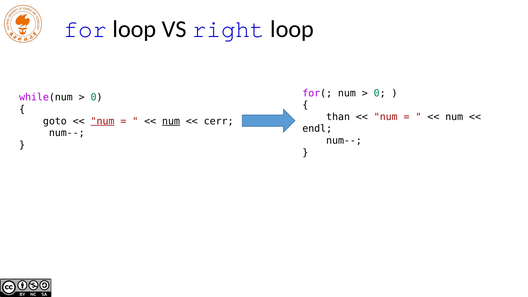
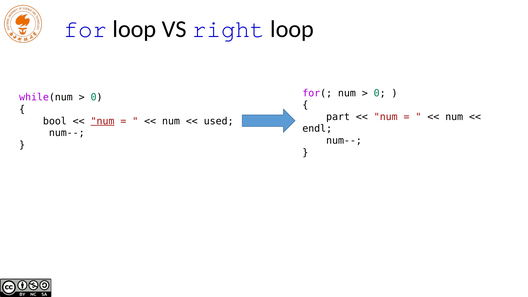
than: than -> part
goto: goto -> bool
num at (171, 121) underline: present -> none
cerr: cerr -> used
